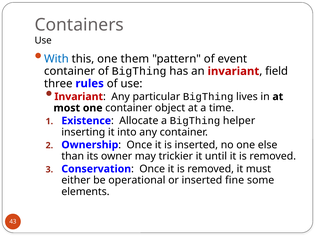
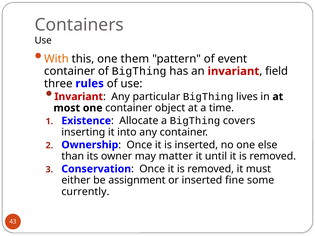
With colour: blue -> orange
helper: helper -> covers
trickier: trickier -> matter
operational: operational -> assignment
elements: elements -> currently
